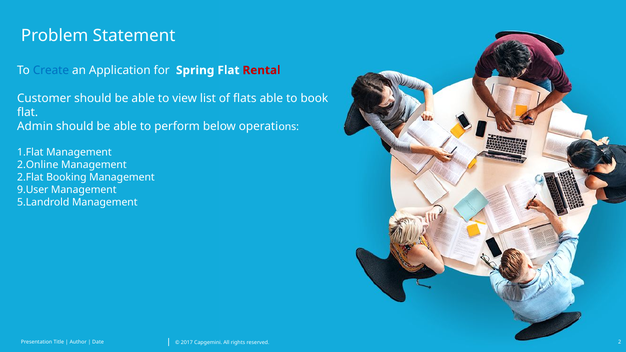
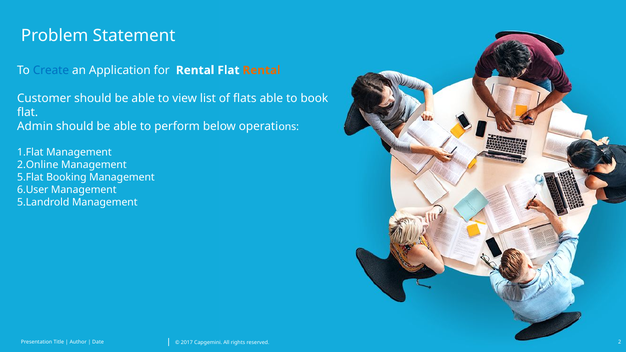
for Spring: Spring -> Rental
Rental at (262, 70) colour: red -> orange
2.Flat: 2.Flat -> 5.Flat
9.User: 9.User -> 6.User
